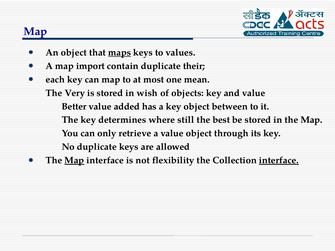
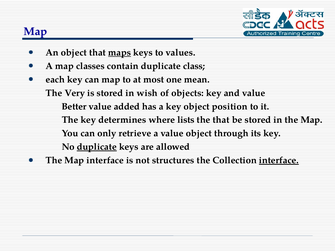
import: import -> classes
their: their -> class
between: between -> position
still: still -> lists
the best: best -> that
duplicate at (97, 147) underline: none -> present
Map at (74, 161) underline: present -> none
flexibility: flexibility -> structures
